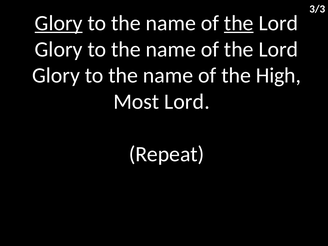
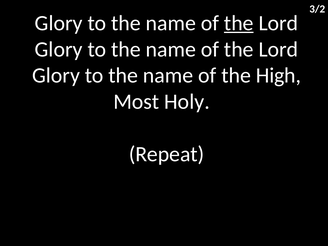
3/3: 3/3 -> 3/2
Glory at (59, 23) underline: present -> none
Most Lord: Lord -> Holy
